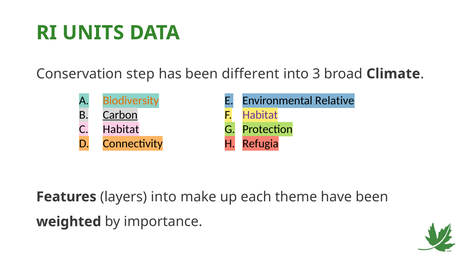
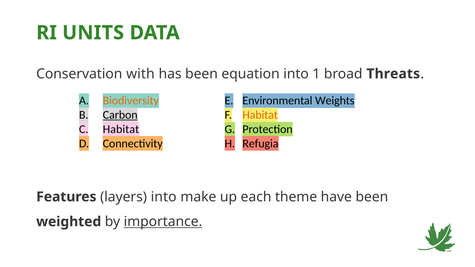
step: step -> with
different: different -> equation
3: 3 -> 1
Climate: Climate -> Threats
Relative: Relative -> Weights
Habitat at (260, 115) colour: purple -> orange
importance underline: none -> present
